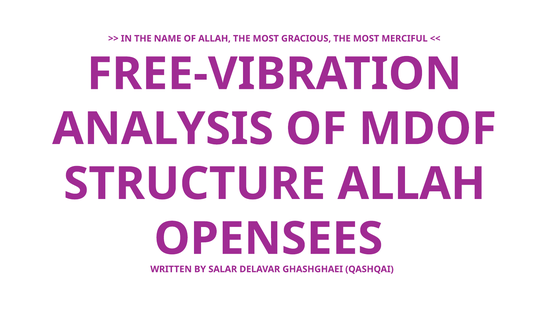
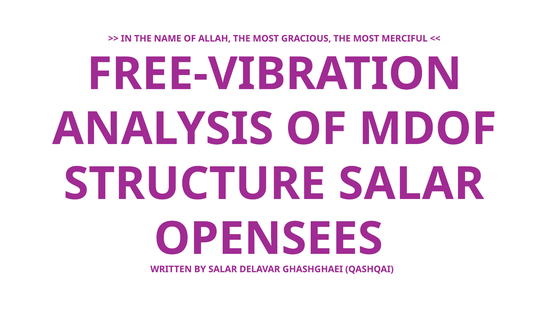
STRUCTURE ALLAH: ALLAH -> SALAR
